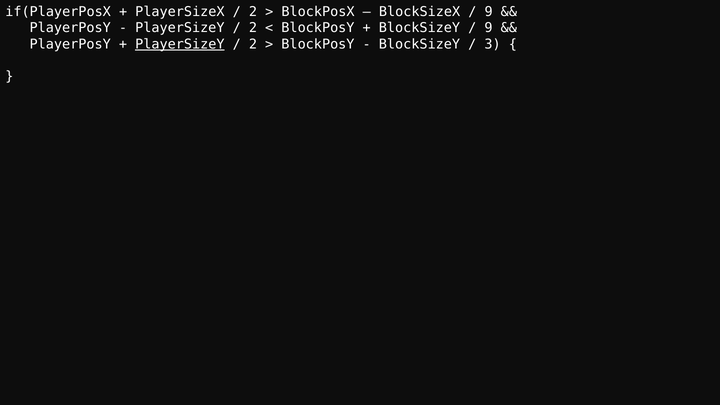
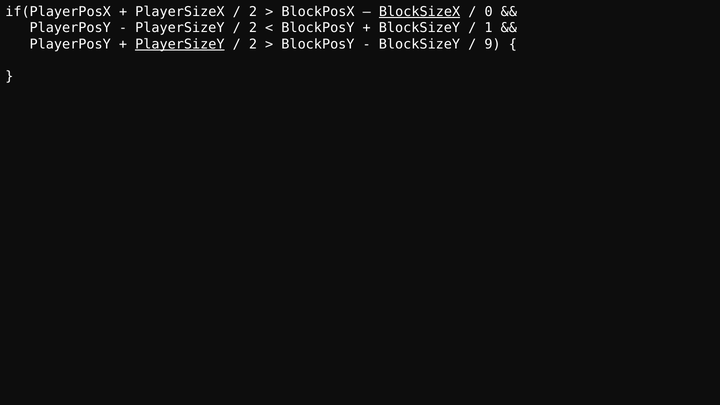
BlockSizeX underline: none -> present
9 at (489, 12): 9 -> 0
9 at (489, 28): 9 -> 1
3: 3 -> 9
